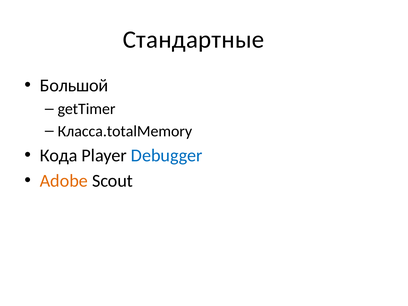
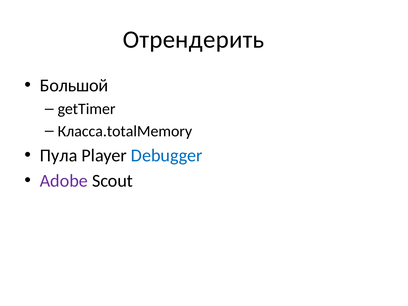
Стандартные: Стандартные -> Отрендерить
Кода: Кода -> Пула
Adobe colour: orange -> purple
